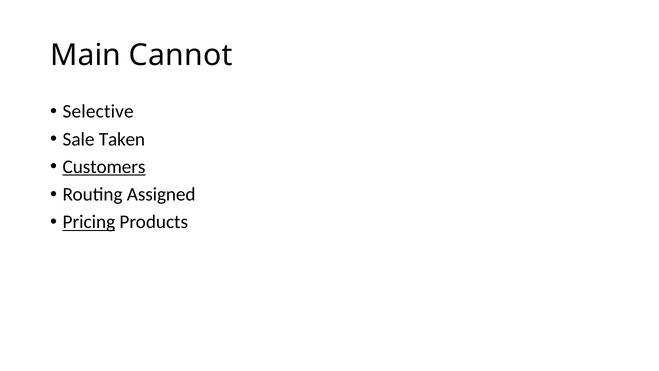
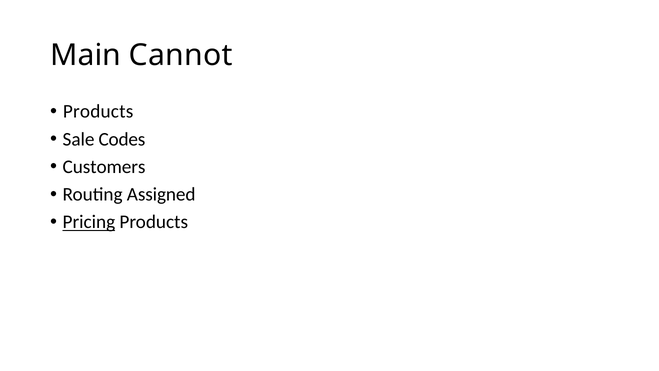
Selective at (98, 111): Selective -> Products
Taken: Taken -> Codes
Customers underline: present -> none
